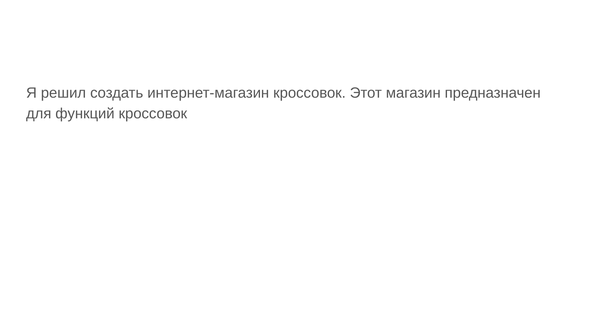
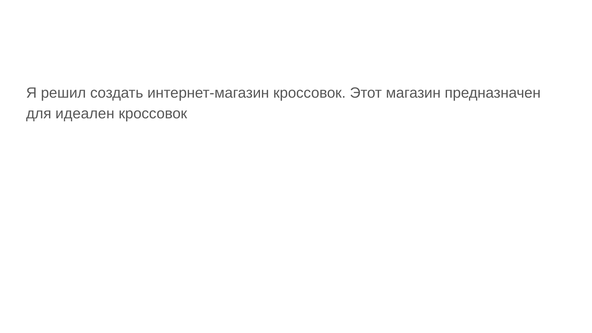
функций: функций -> идеален
